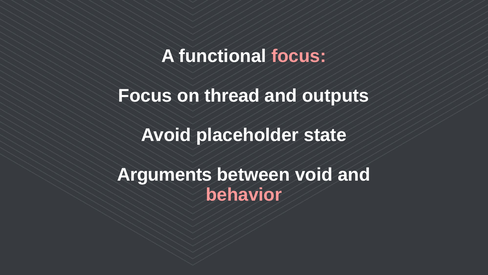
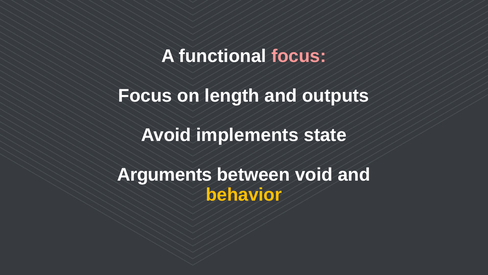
thread: thread -> length
placeholder: placeholder -> implements
behavior colour: pink -> yellow
